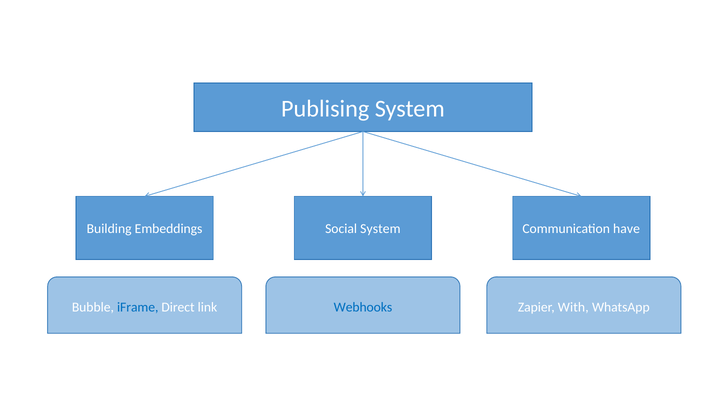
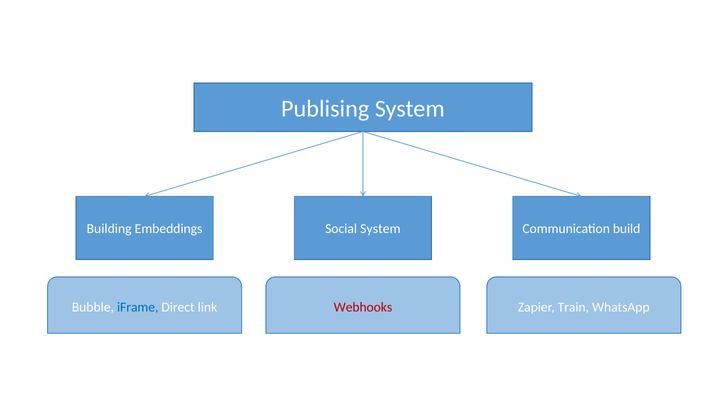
have: have -> build
Webhooks colour: blue -> red
With: With -> Train
